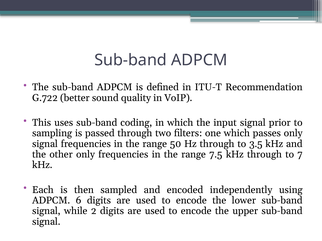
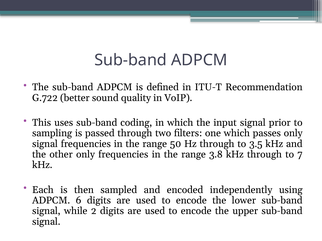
7.5: 7.5 -> 3.8
